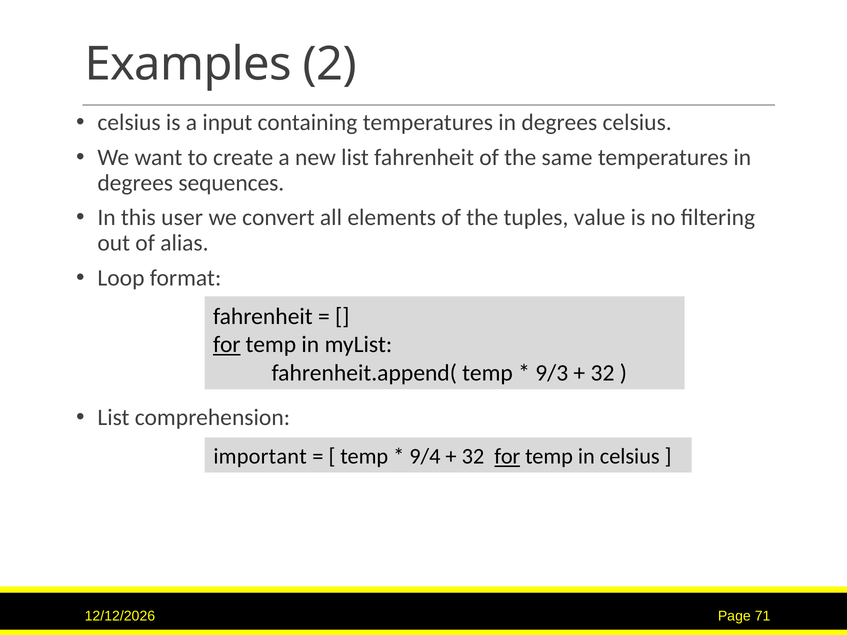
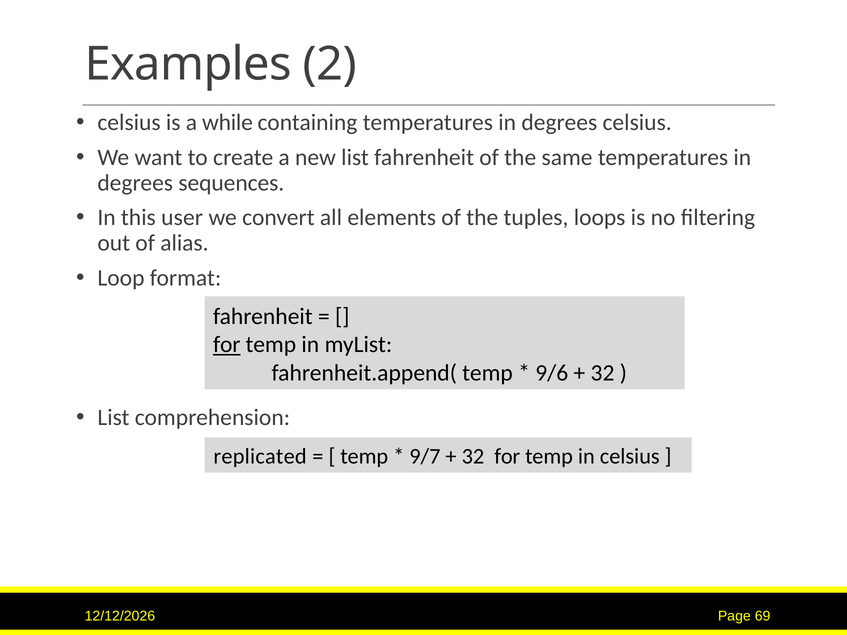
input: input -> while
value: value -> loops
9/3: 9/3 -> 9/6
important: important -> replicated
9/4: 9/4 -> 9/7
for at (507, 457) underline: present -> none
71: 71 -> 69
